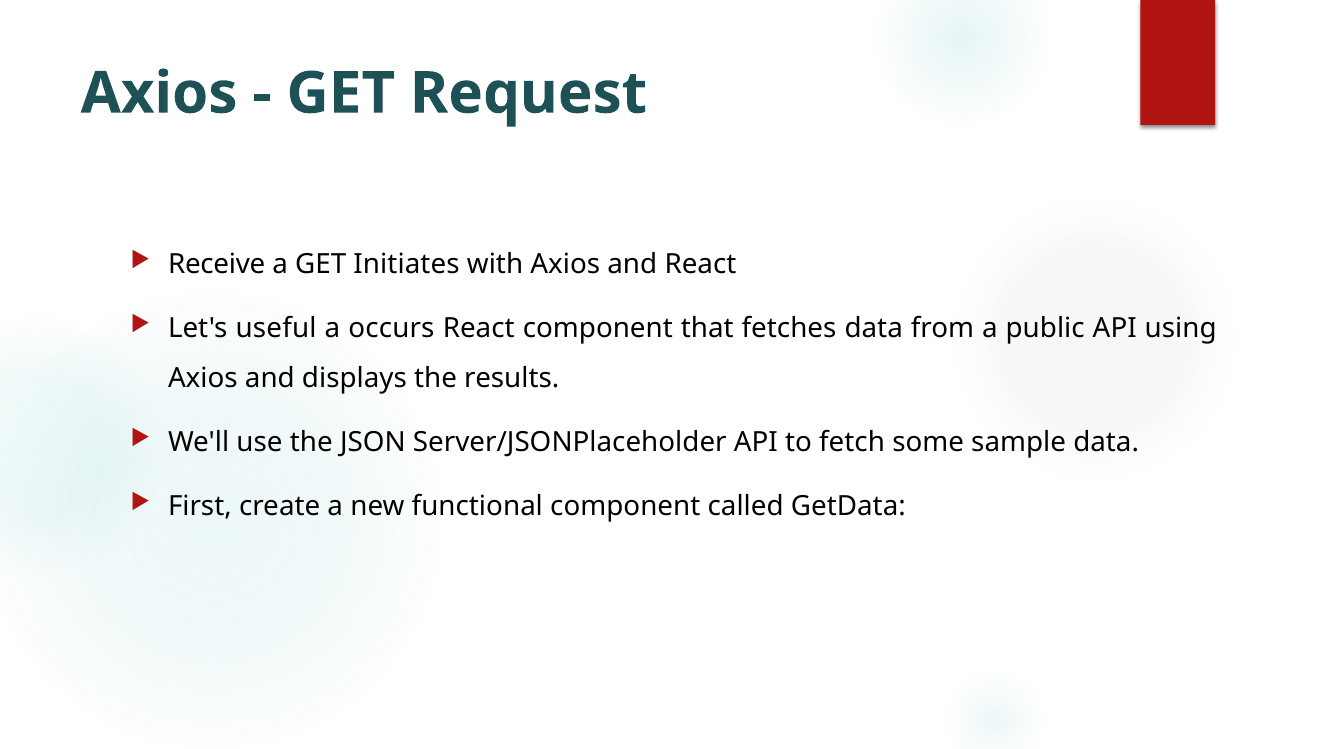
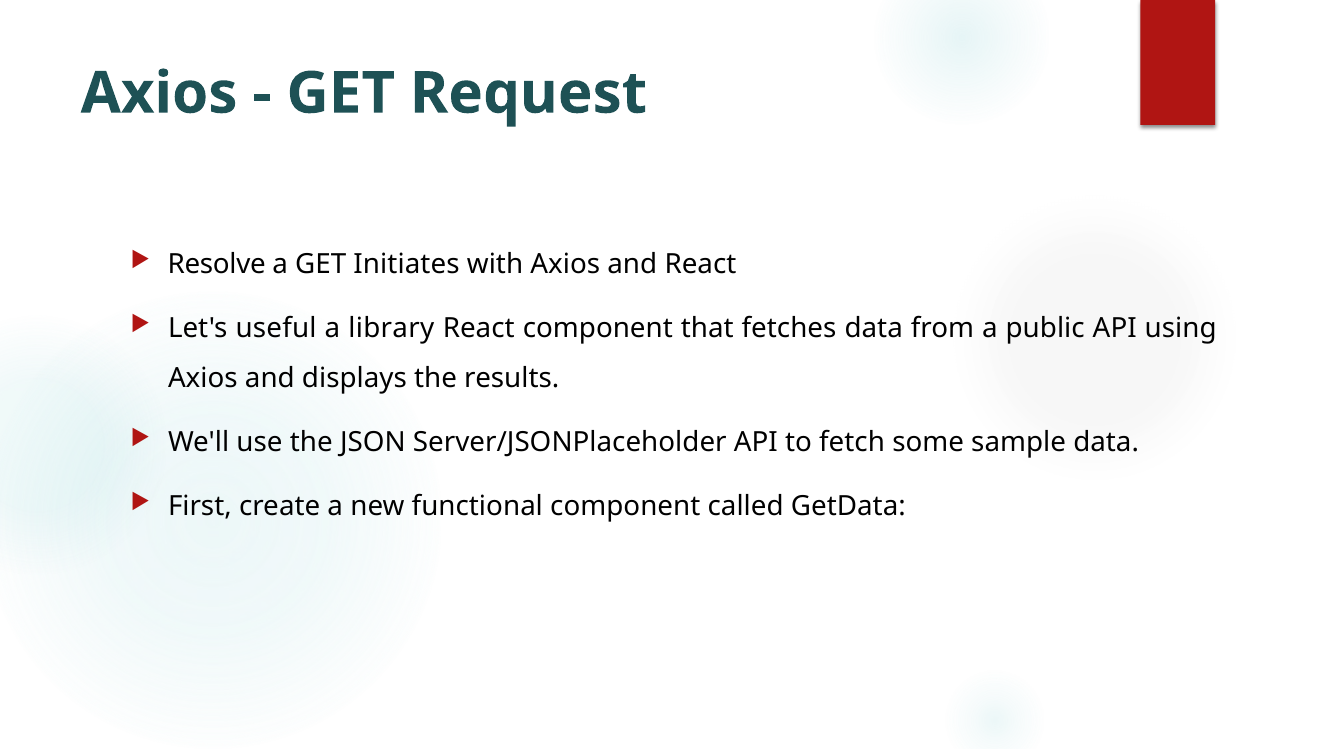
Receive: Receive -> Resolve
occurs: occurs -> library
